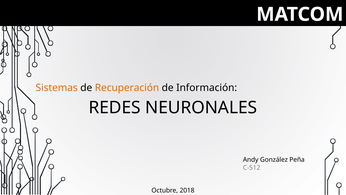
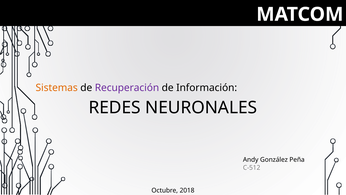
Recuperación colour: orange -> purple
